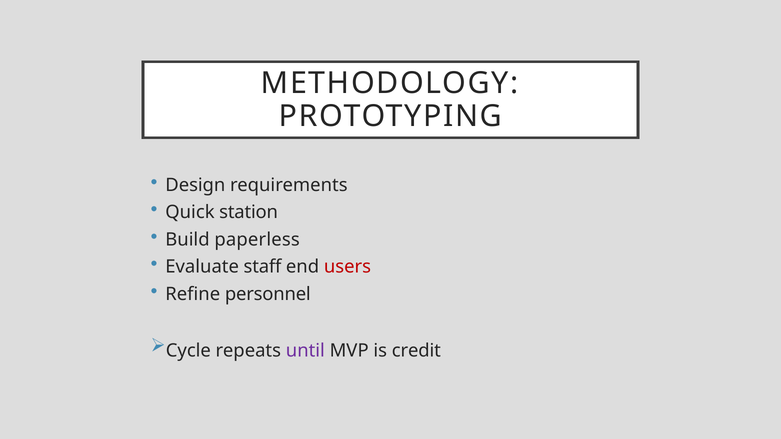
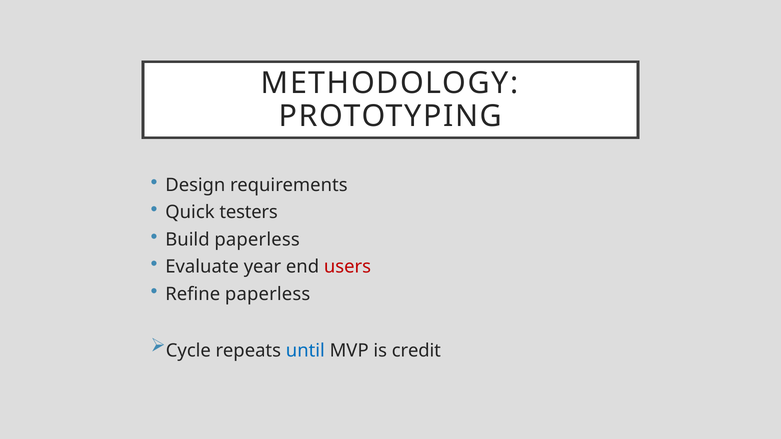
station: station -> testers
staff: staff -> year
Refine personnel: personnel -> paperless
until colour: purple -> blue
